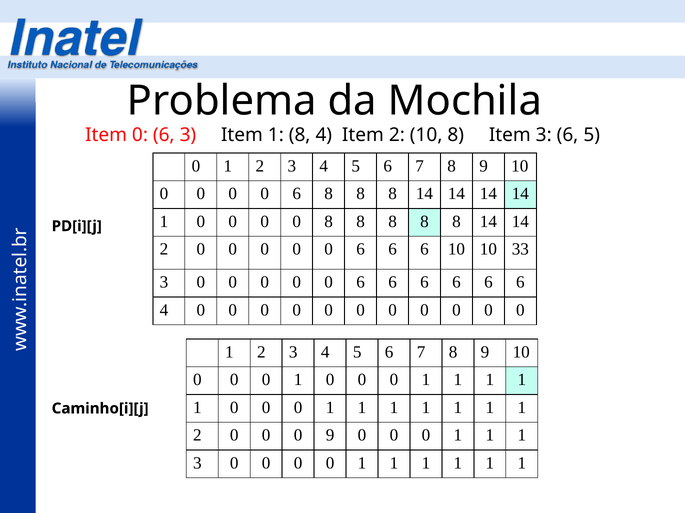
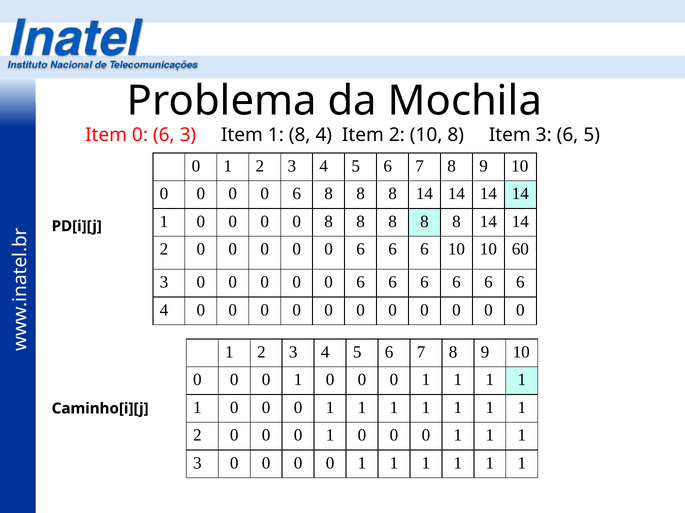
33: 33 -> 60
9 at (330, 436): 9 -> 1
